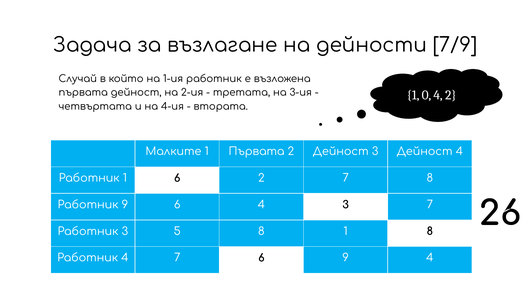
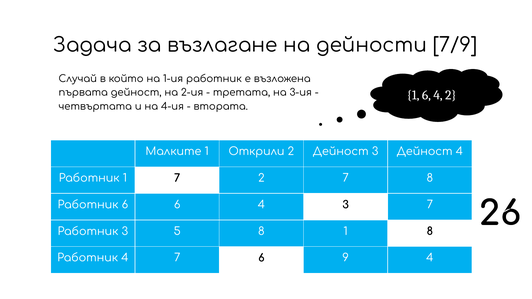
1 0: 0 -> 6
1 Първата: Първата -> Открили
1 6: 6 -> 7
Работник 9: 9 -> 6
